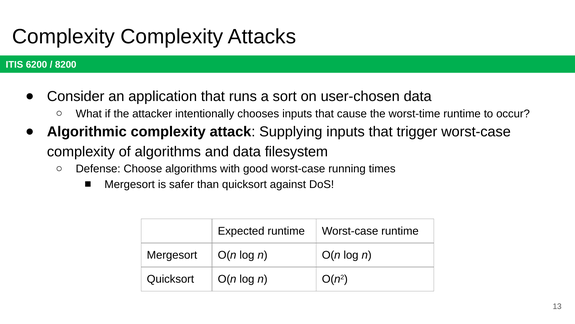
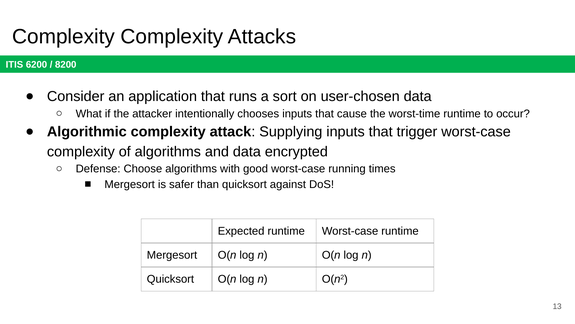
filesystem: filesystem -> encrypted
